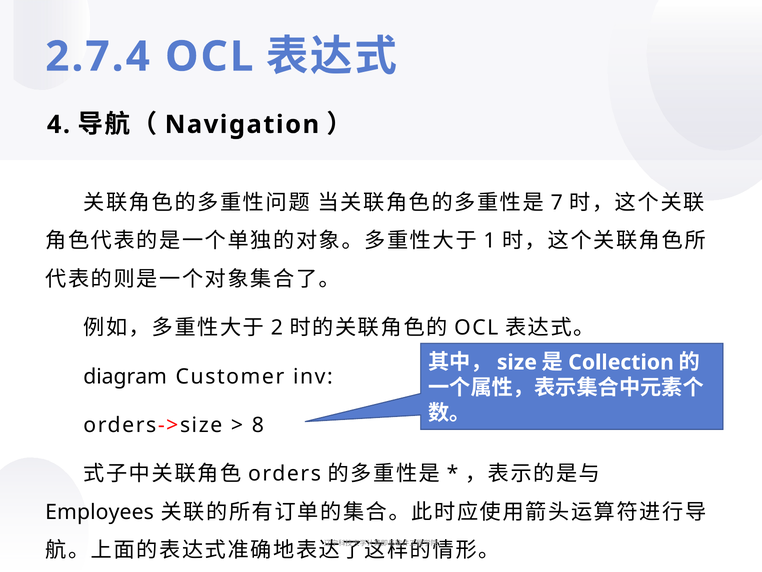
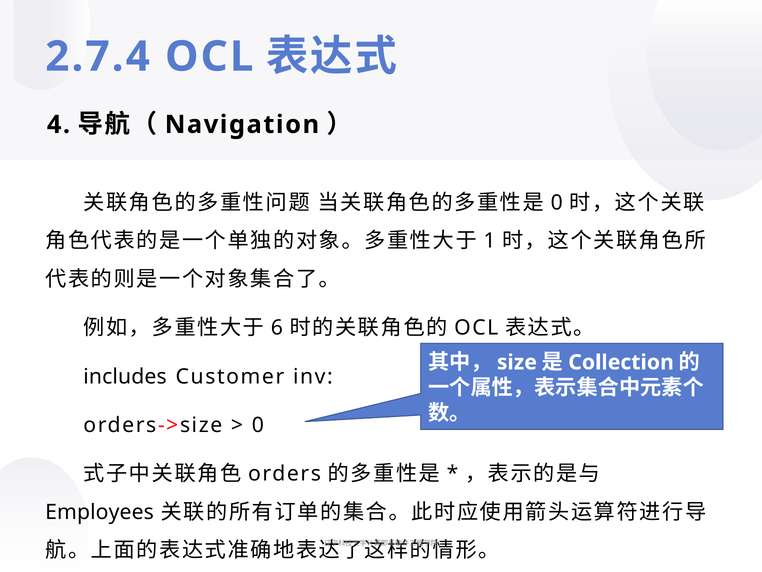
7 at (557, 203): 7 -> 0
2: 2 -> 6
diagram: diagram -> includes
8 at (258, 425): 8 -> 0
